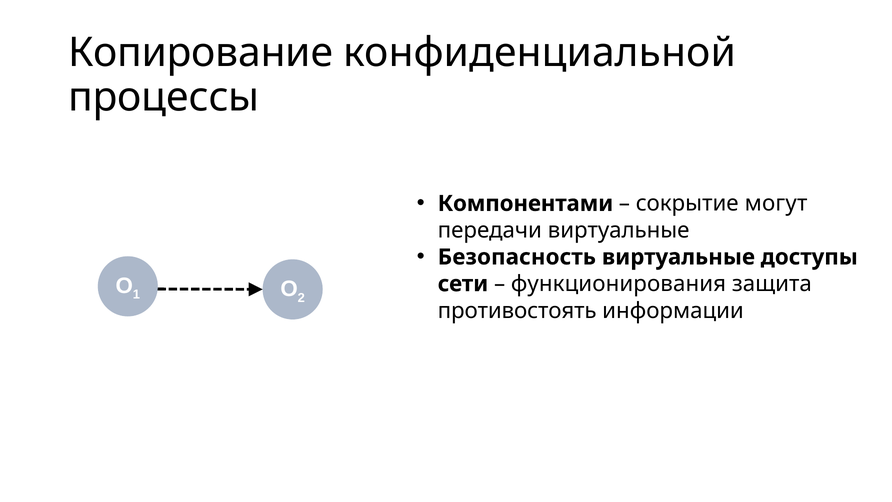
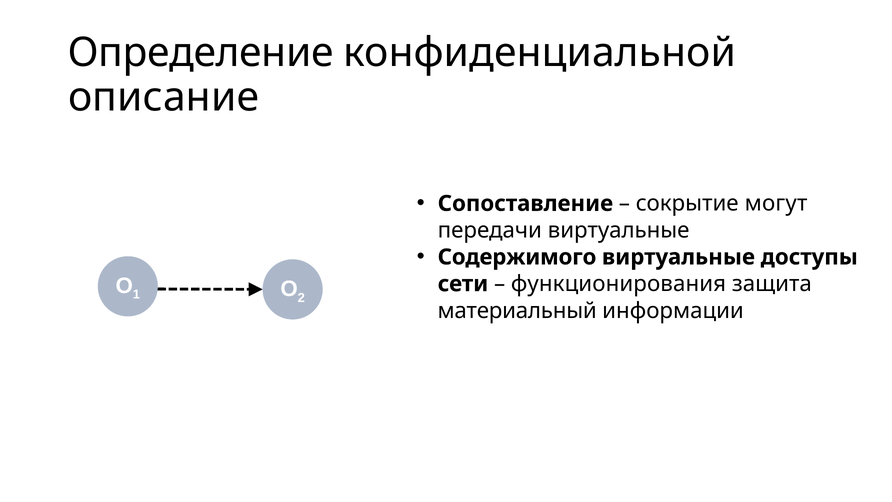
Копирование: Копирование -> Определение
процессы: процессы -> описание
Компонентами: Компонентами -> Сопоставление
Безопасность: Безопасность -> Содержимого
противостоять: противостоять -> материальный
